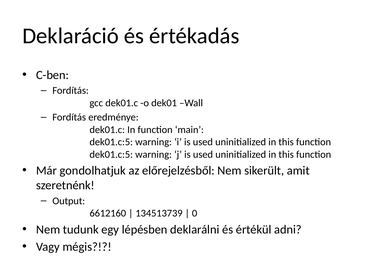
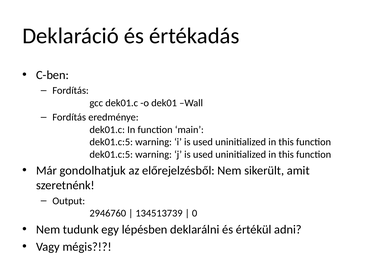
6612160: 6612160 -> 2946760
